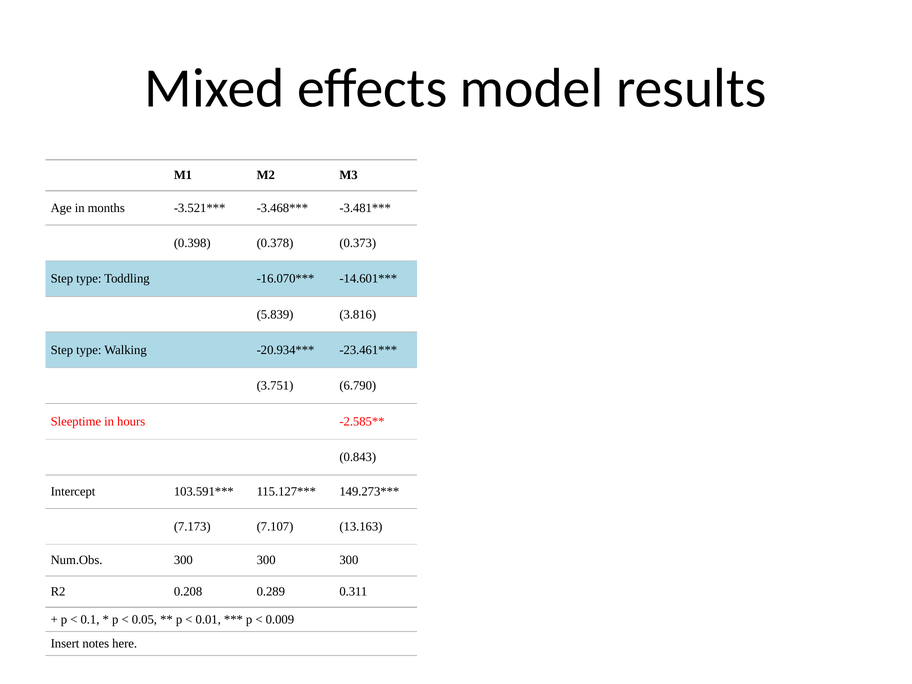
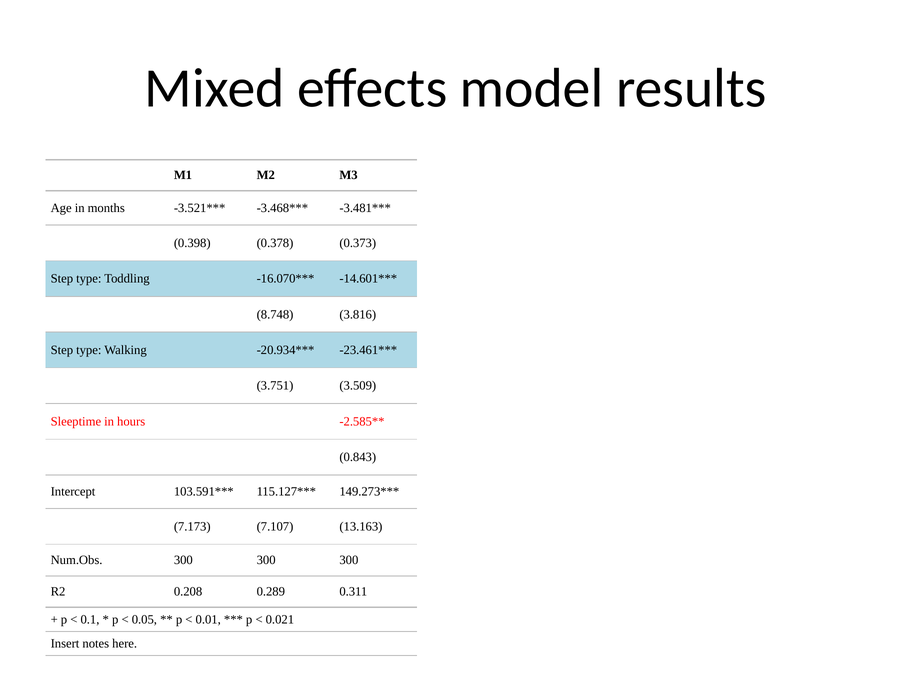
5.839: 5.839 -> 8.748
6.790: 6.790 -> 3.509
0.009: 0.009 -> 0.021
